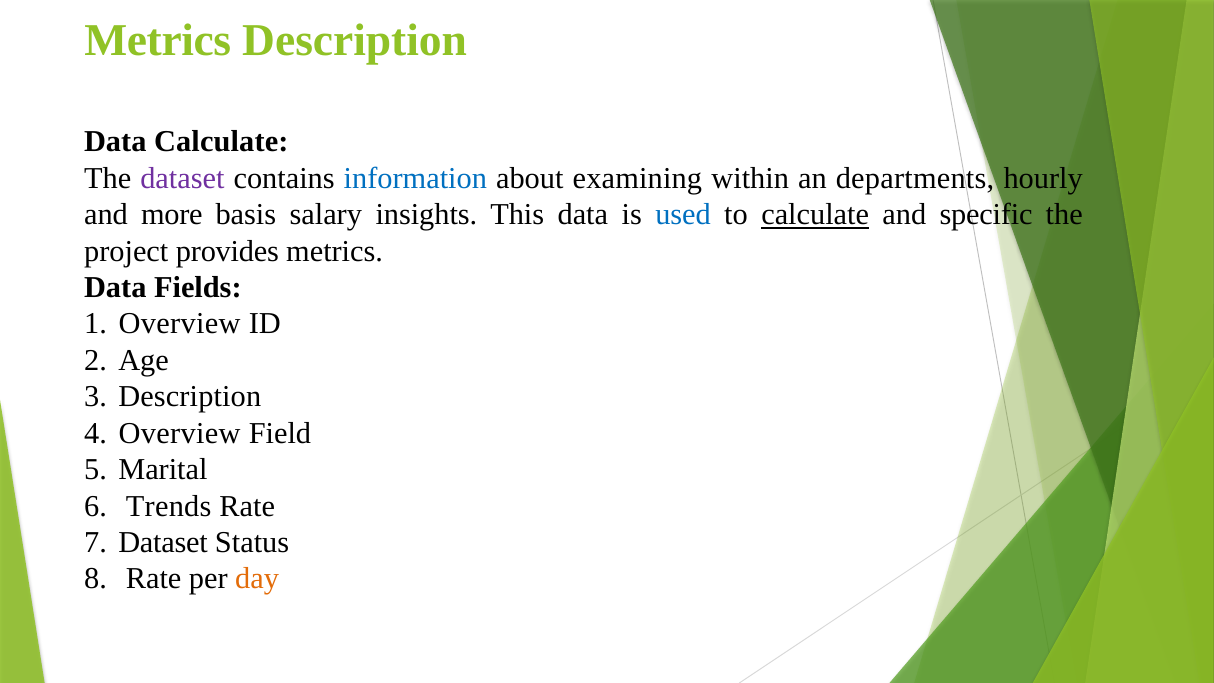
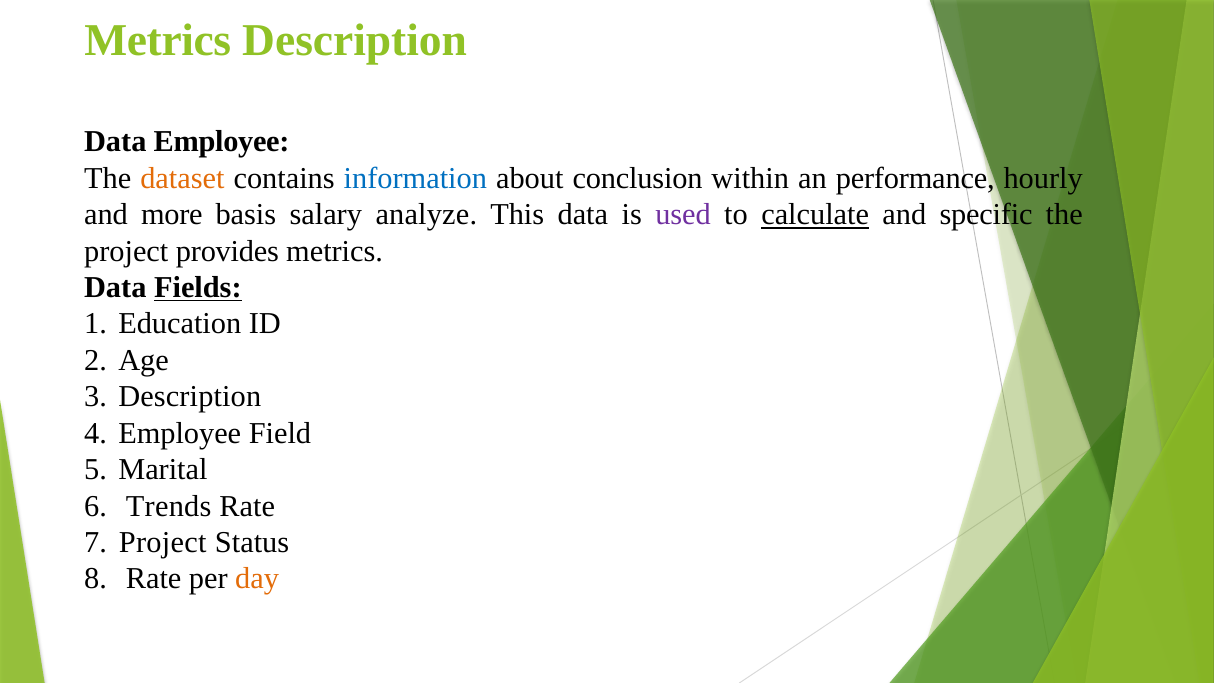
Data Calculate: Calculate -> Employee
dataset at (182, 178) colour: purple -> orange
examining: examining -> conclusion
departments: departments -> performance
insights: insights -> analyze
used colour: blue -> purple
Fields underline: none -> present
Overview at (180, 324): Overview -> Education
Overview at (180, 433): Overview -> Employee
Dataset at (163, 542): Dataset -> Project
